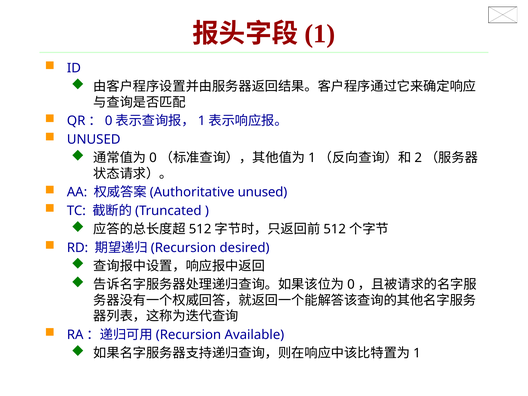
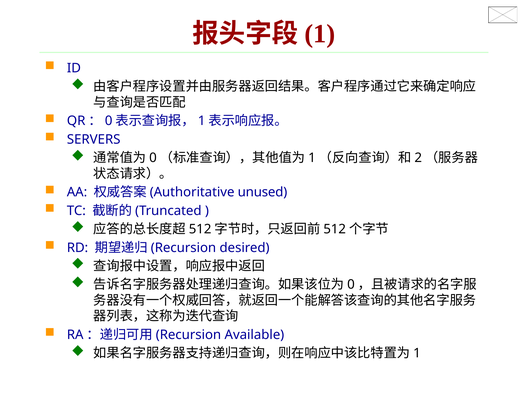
UNUSED at (94, 139): UNUSED -> SERVERS
